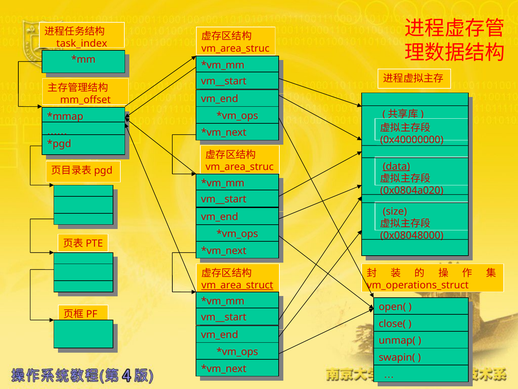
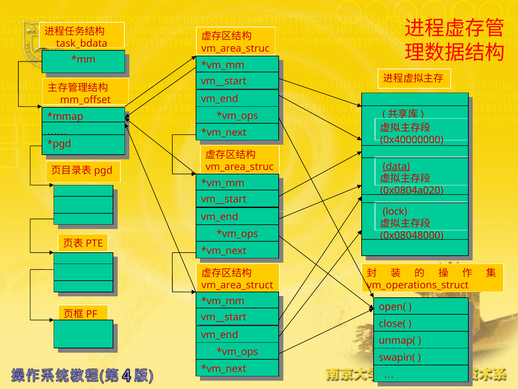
task_index: task_index -> task_bdata
size: size -> lock
vm_area_struct underline: present -> none
